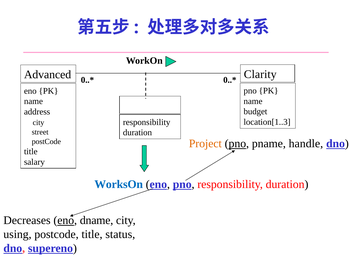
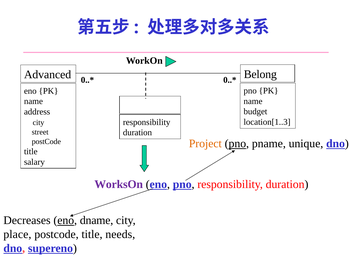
Clarity: Clarity -> Belong
handle: handle -> unique
WorksOn colour: blue -> purple
using: using -> place
status: status -> needs
